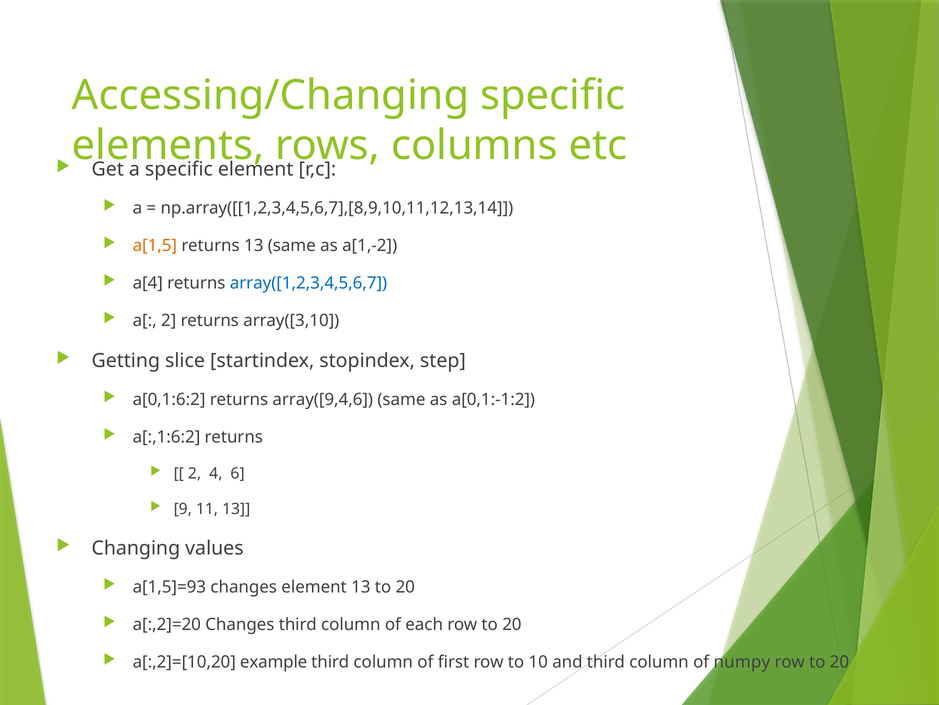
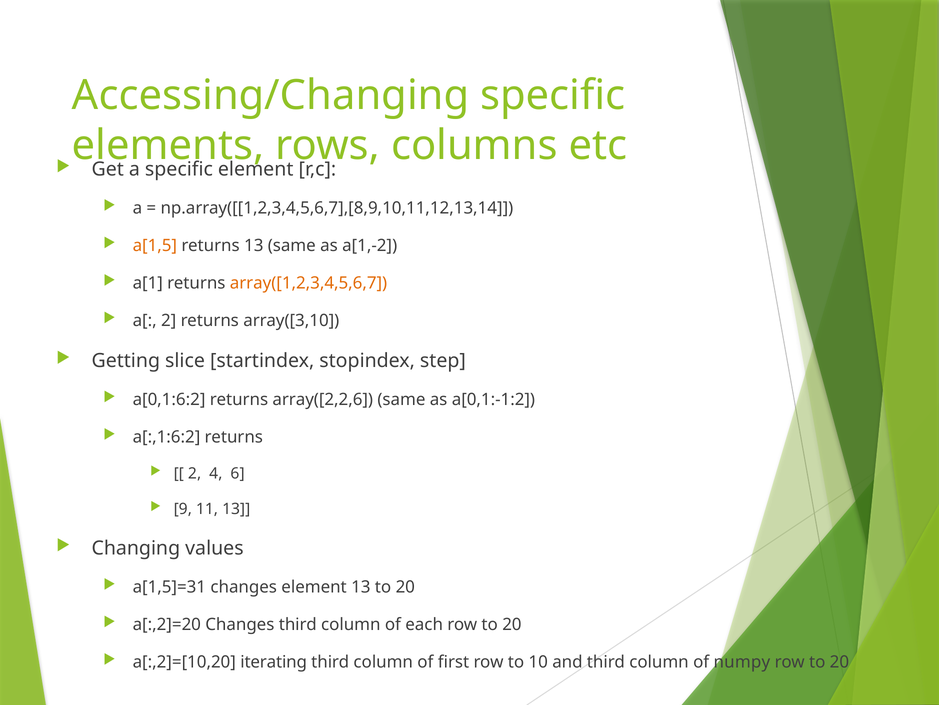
a[4: a[4 -> a[1
array([1,2,3,4,5,6,7 colour: blue -> orange
array([9,4,6: array([9,4,6 -> array([2,2,6
a[1,5]=93: a[1,5]=93 -> a[1,5]=31
example: example -> iterating
